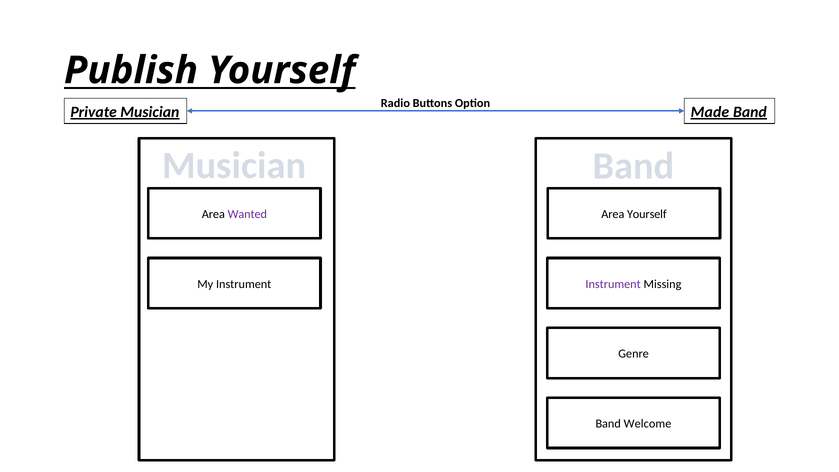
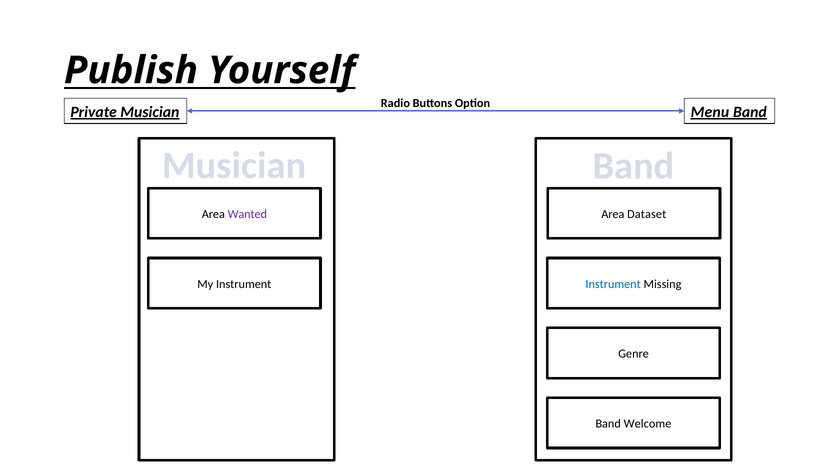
Made: Made -> Menu
Area Yourself: Yourself -> Dataset
Instrument at (613, 284) colour: purple -> blue
